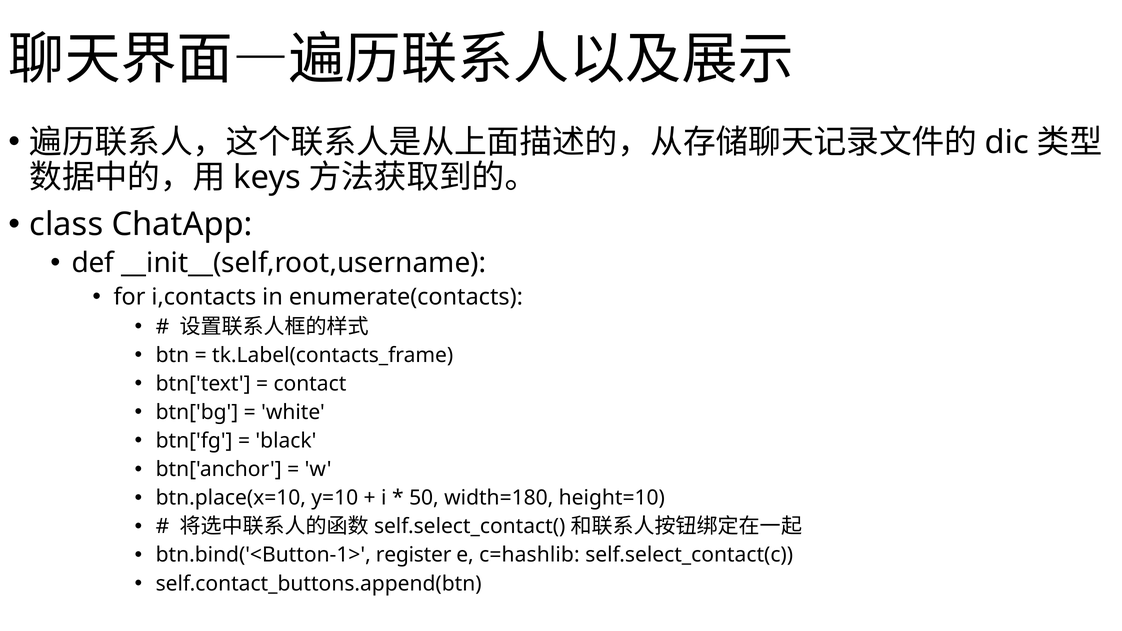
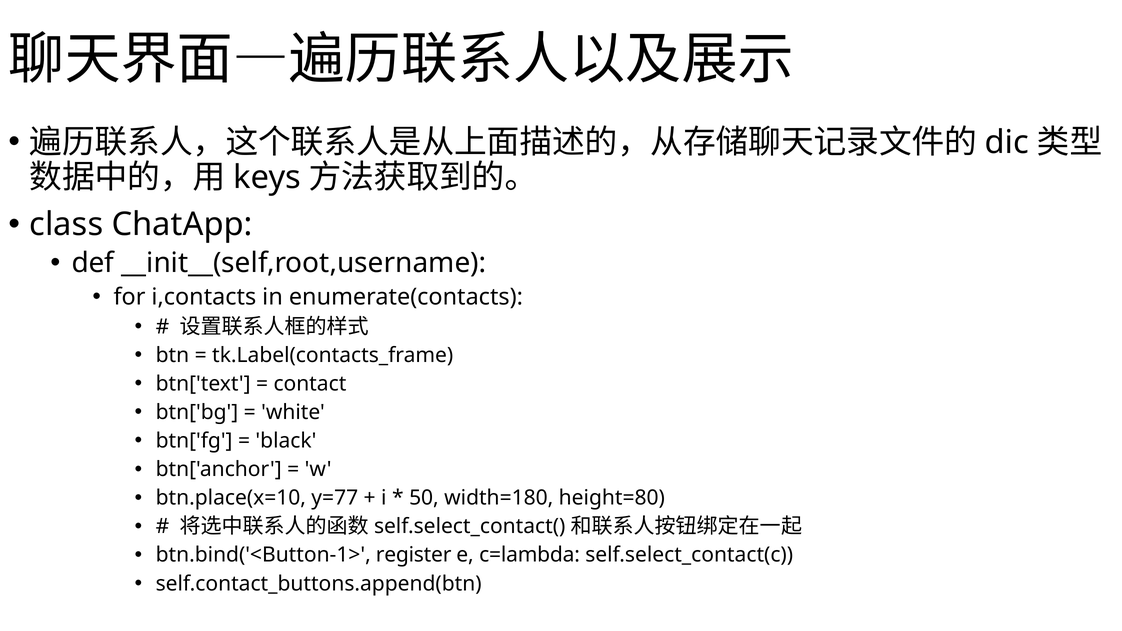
y=10: y=10 -> y=77
height=10: height=10 -> height=80
c=hashlib: c=hashlib -> c=lambda
